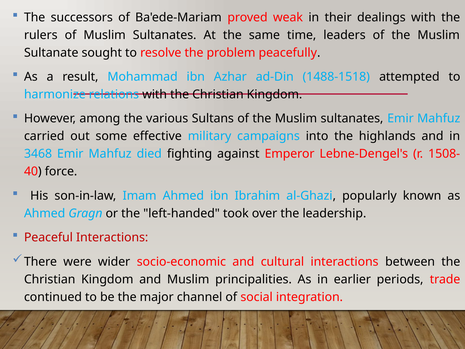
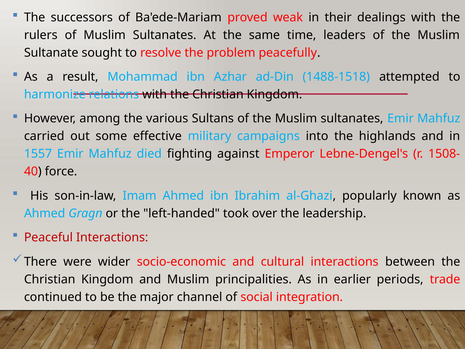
3468: 3468 -> 1557
